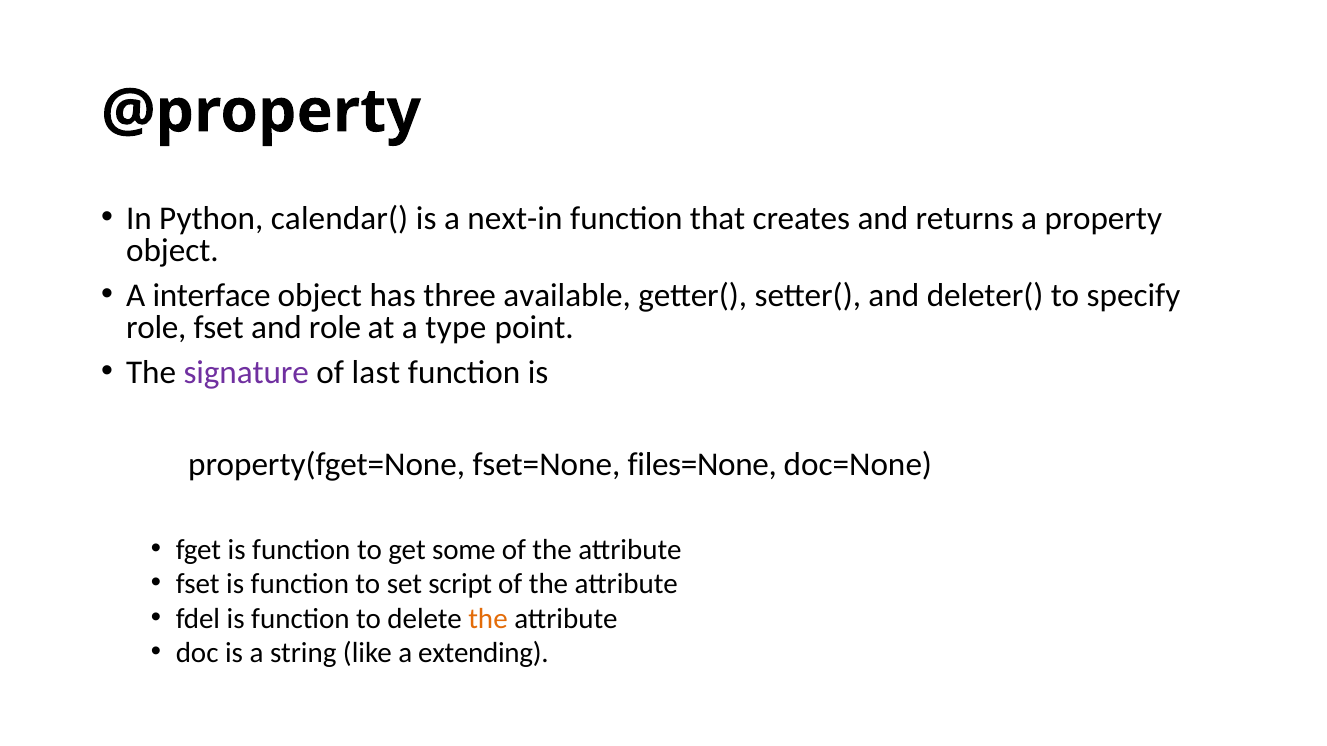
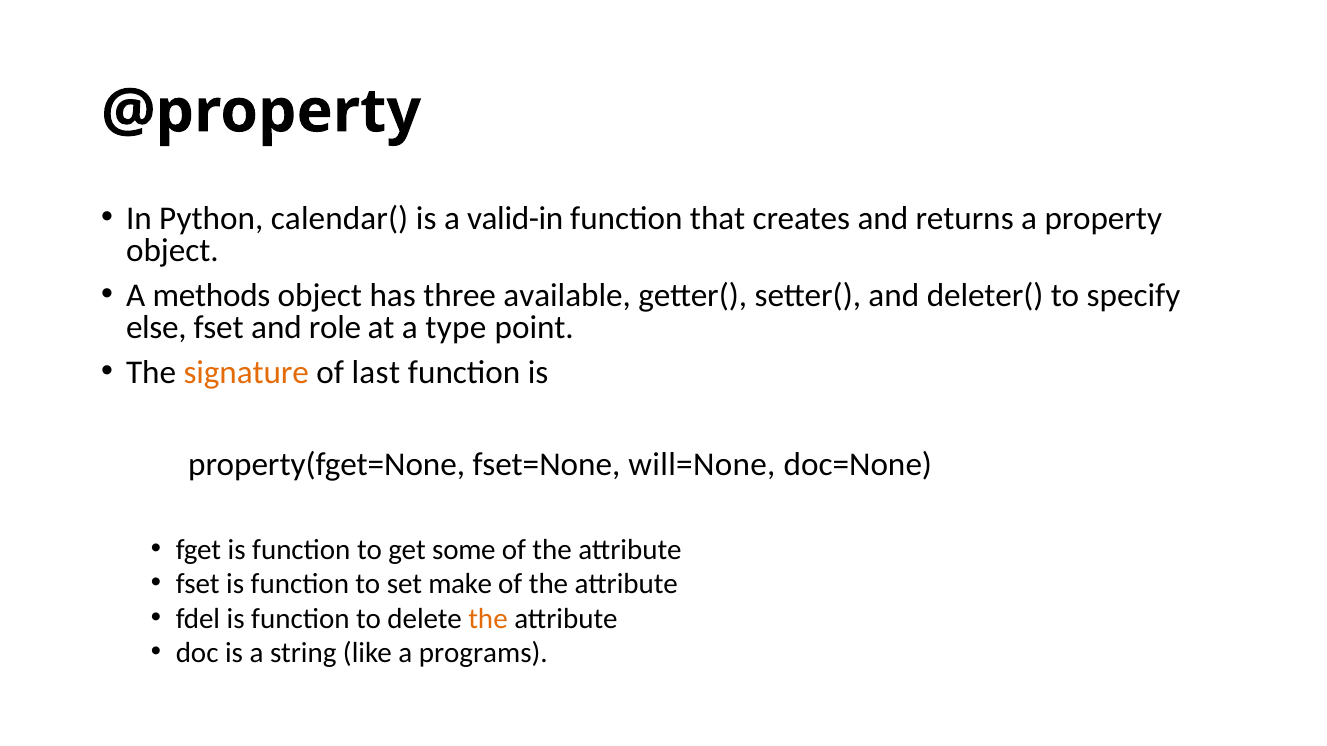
next-in: next-in -> valid-in
interface: interface -> methods
role at (156, 328): role -> else
signature colour: purple -> orange
files=None: files=None -> will=None
script: script -> make
extending: extending -> programs
